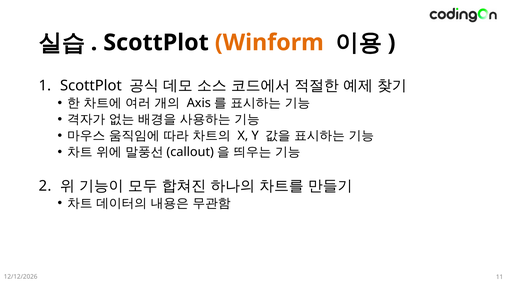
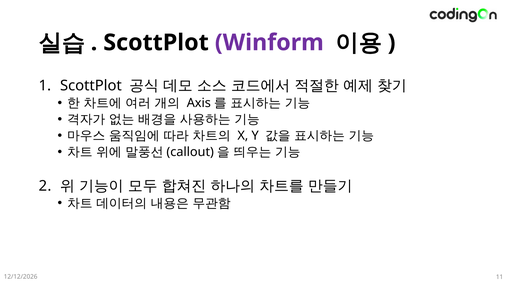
Winform colour: orange -> purple
